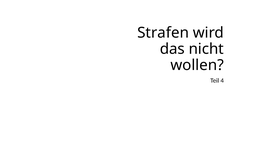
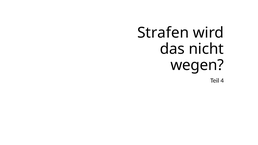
wollen: wollen -> wegen
